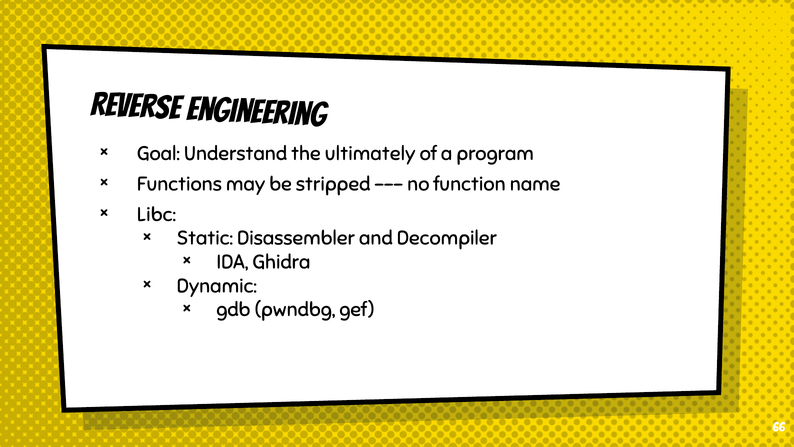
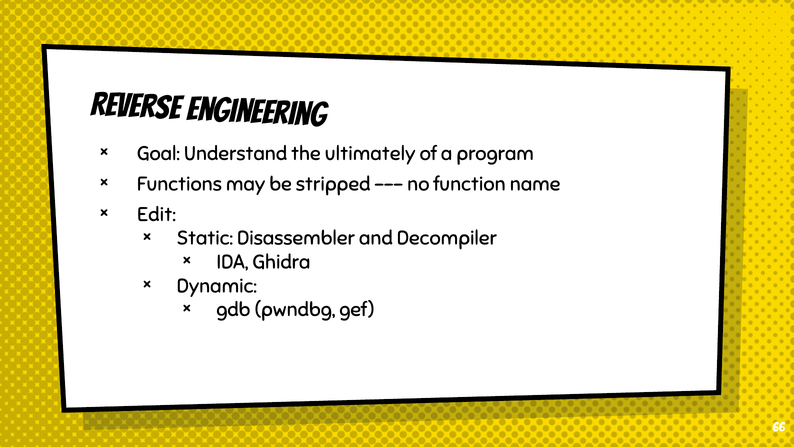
Libc: Libc -> Edit
